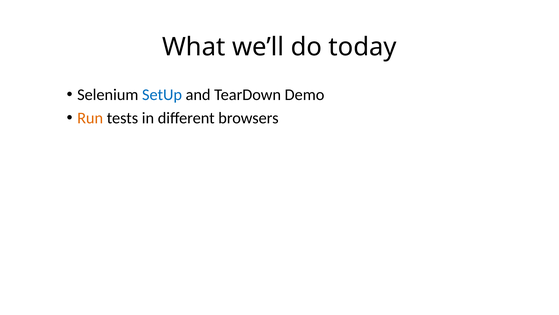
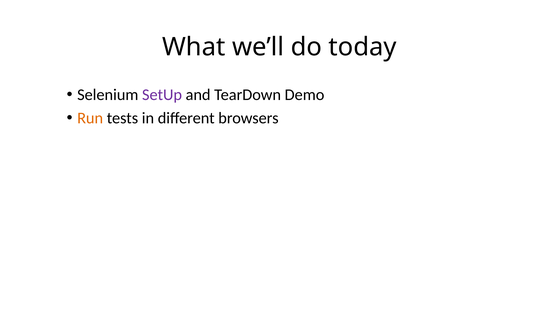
SetUp colour: blue -> purple
